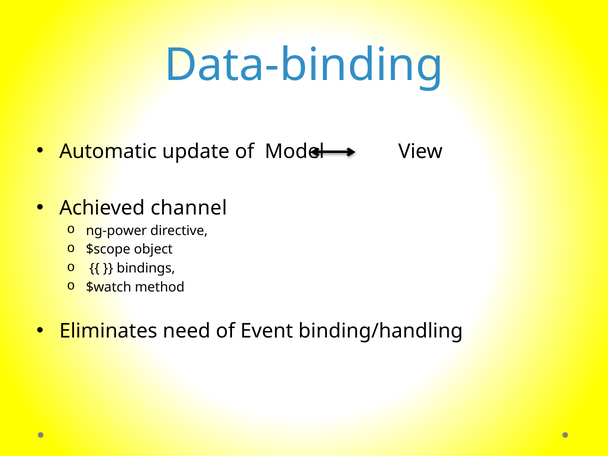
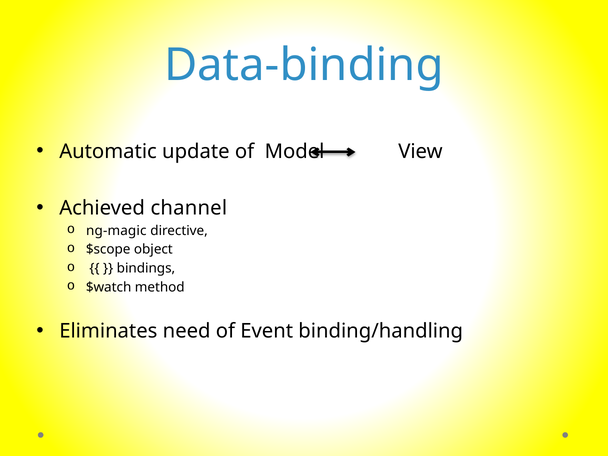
ng-power: ng-power -> ng-magic
